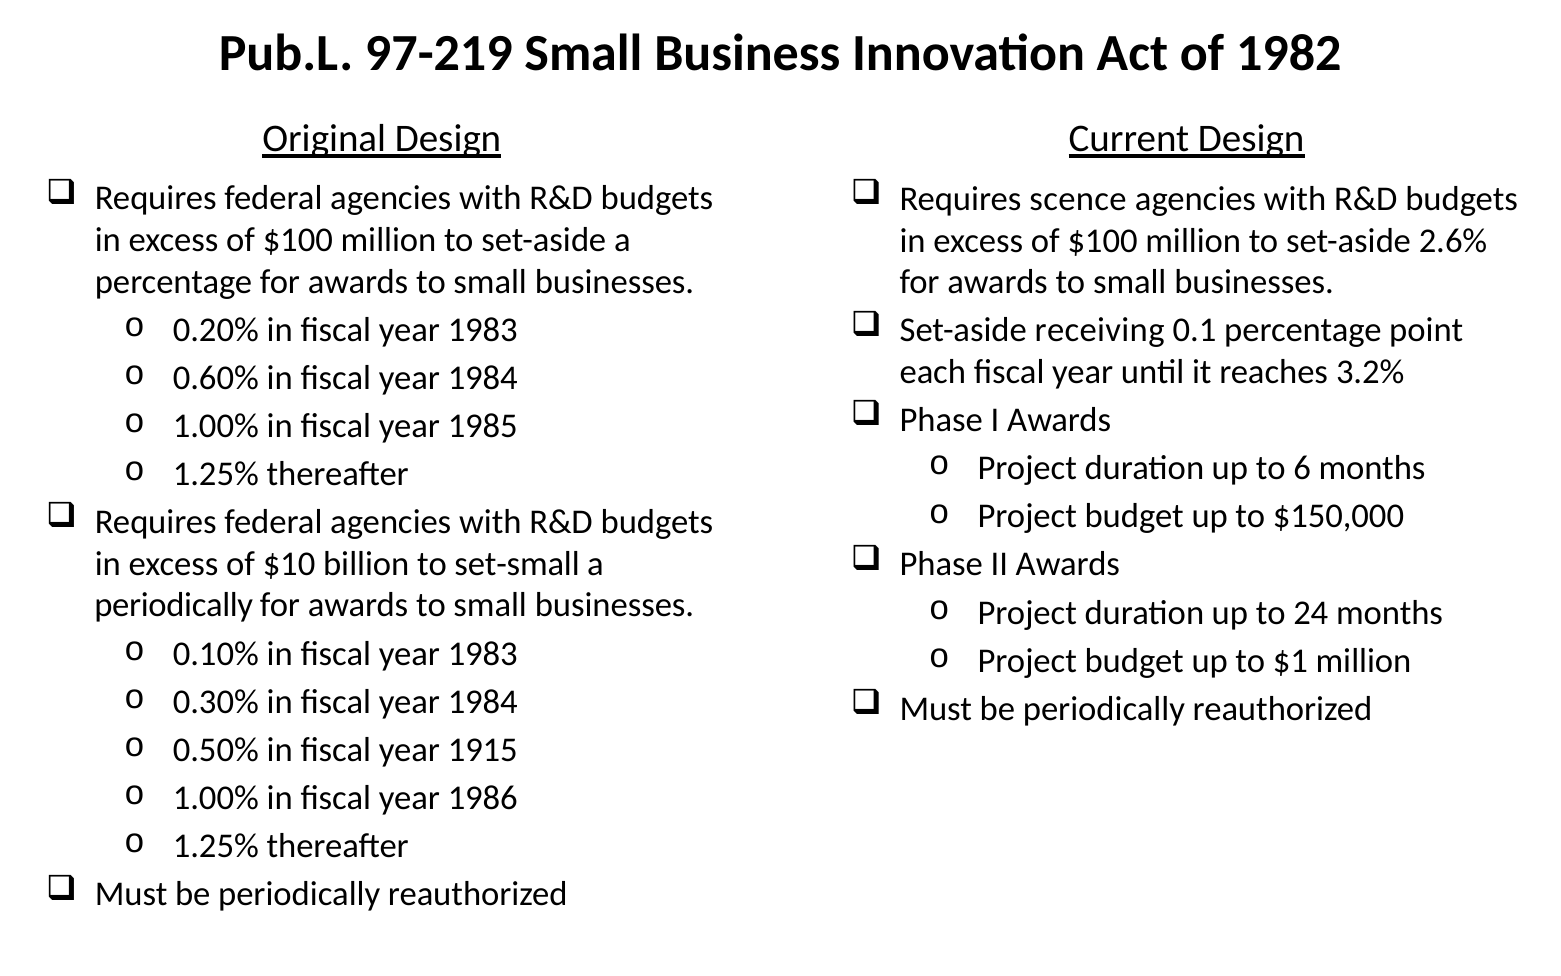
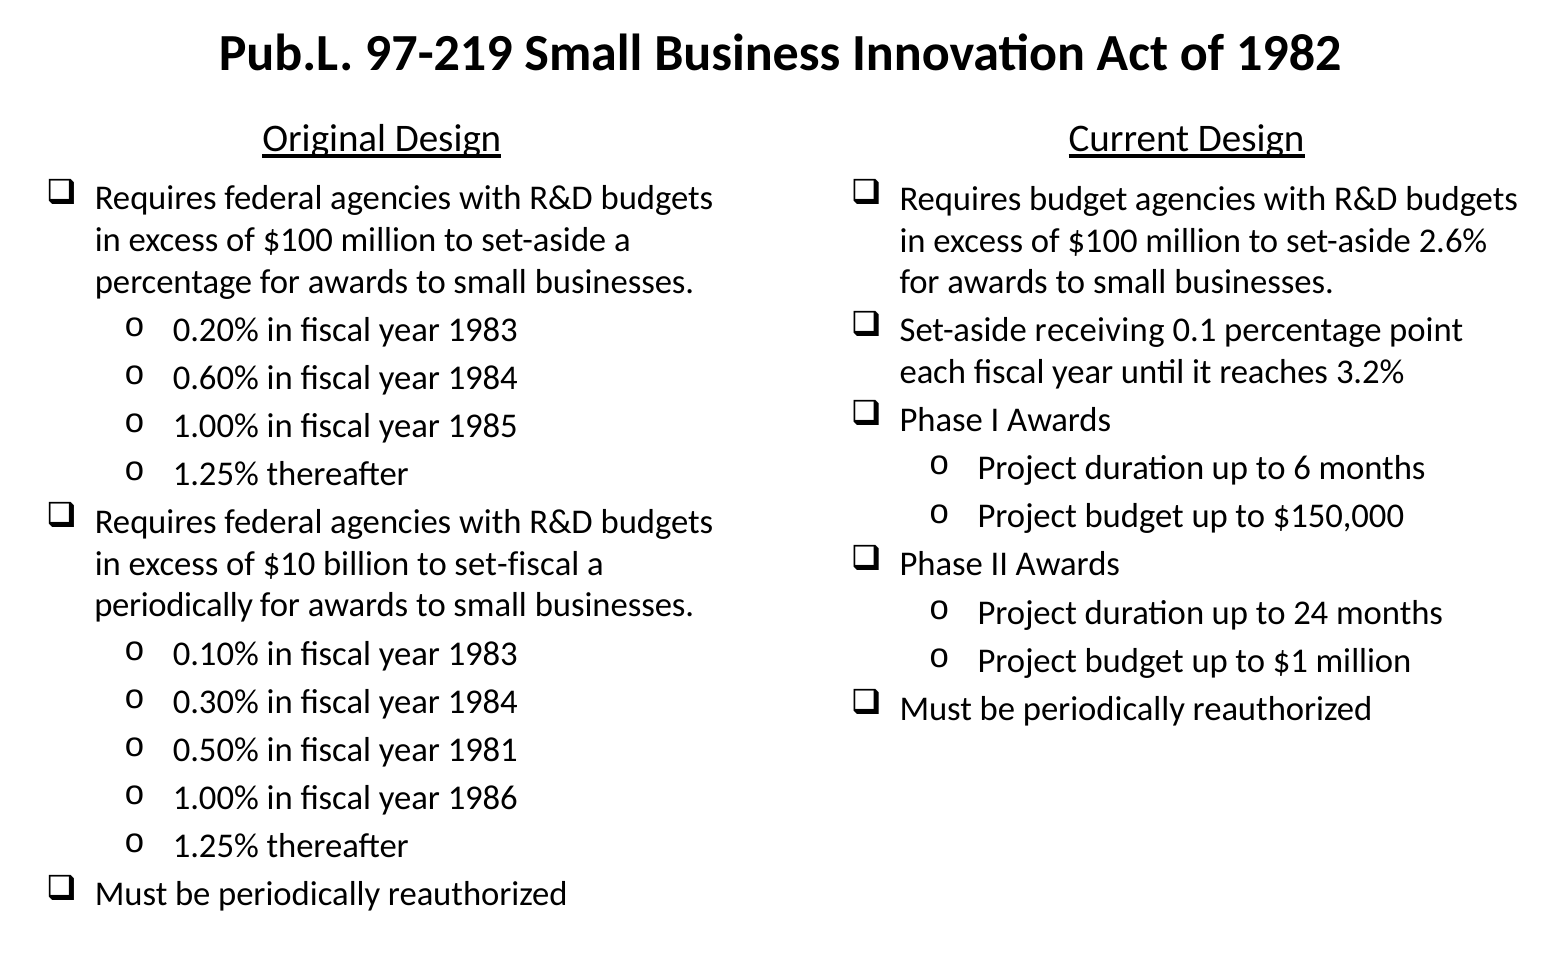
Requires scence: scence -> budget
set-small: set-small -> set-fiscal
1915: 1915 -> 1981
